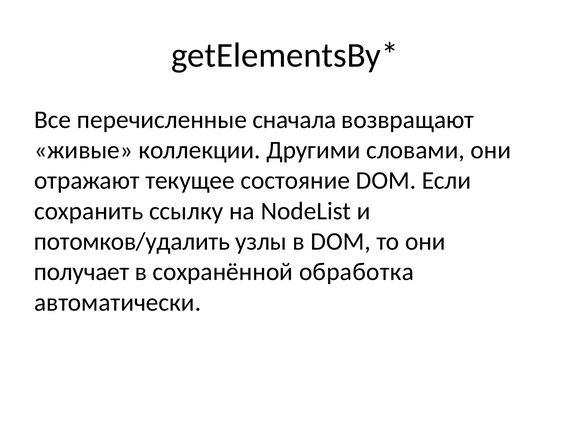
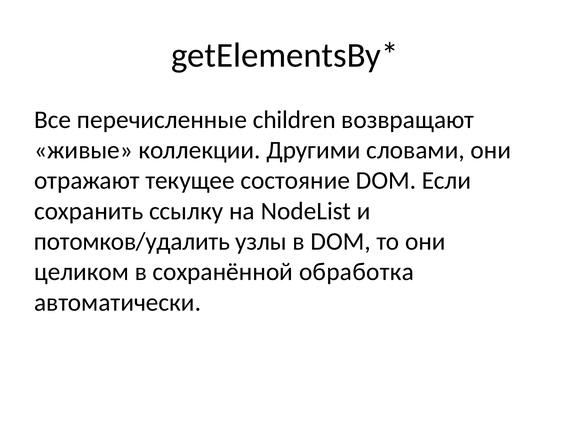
сначала: сначала -> children
получает: получает -> целиком
